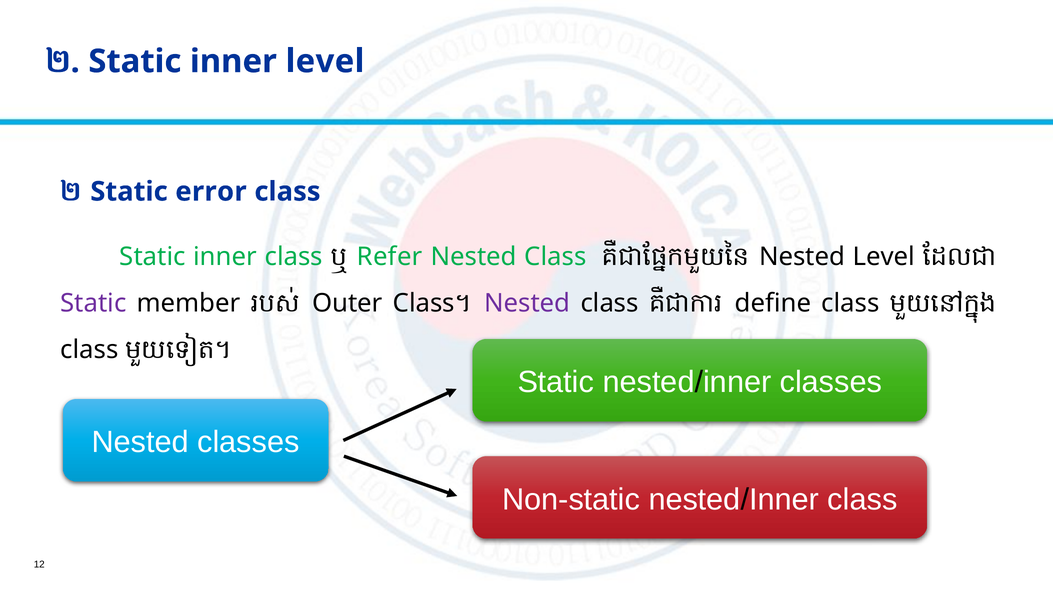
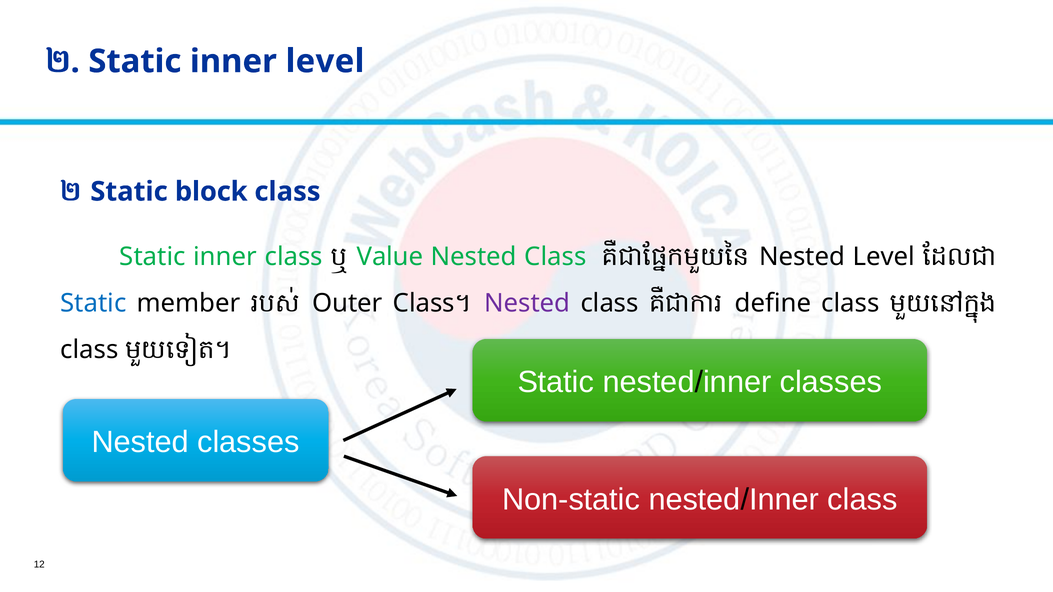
error: error -> block
Refer: Refer -> Value
Static at (93, 304) colour: purple -> blue
